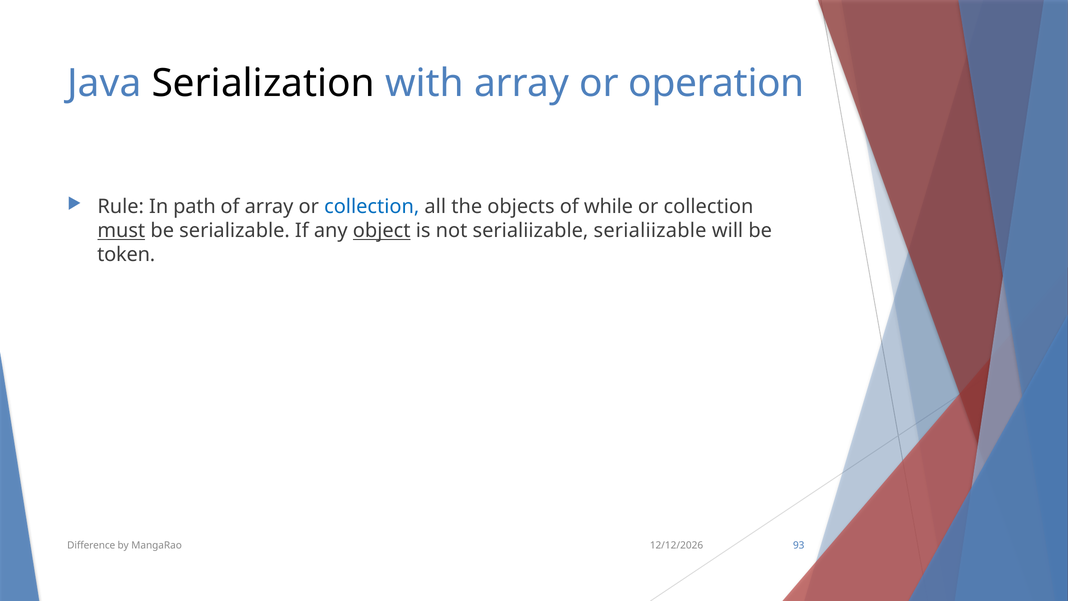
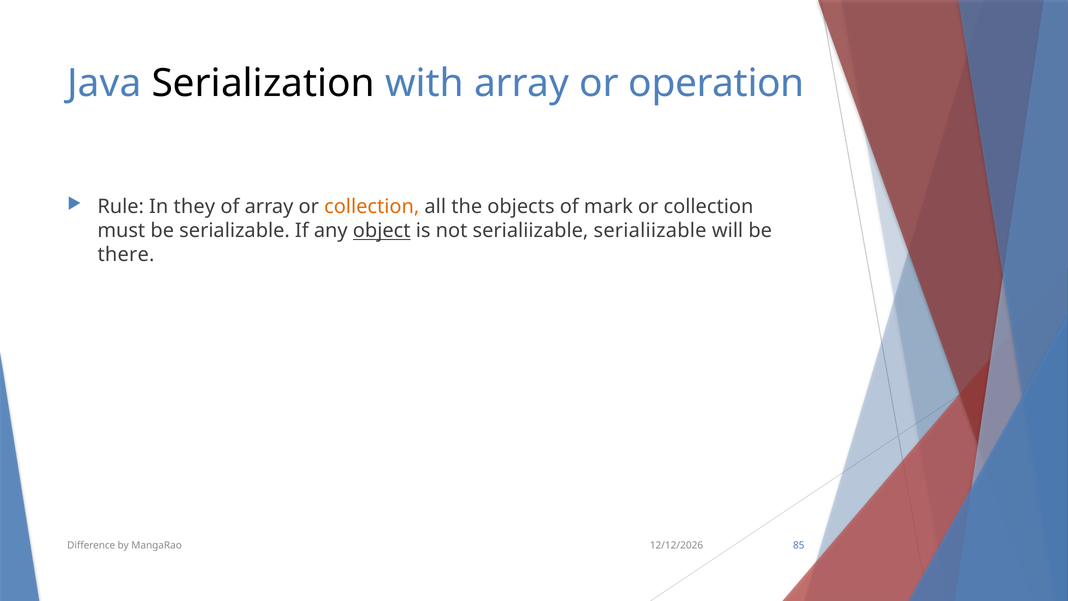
path: path -> they
collection at (372, 207) colour: blue -> orange
while: while -> mark
must underline: present -> none
token: token -> there
93: 93 -> 85
